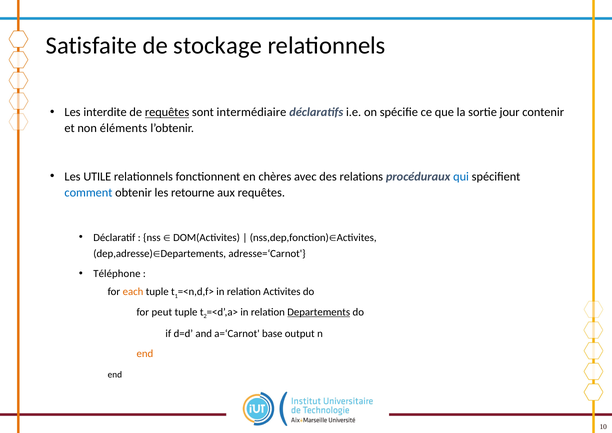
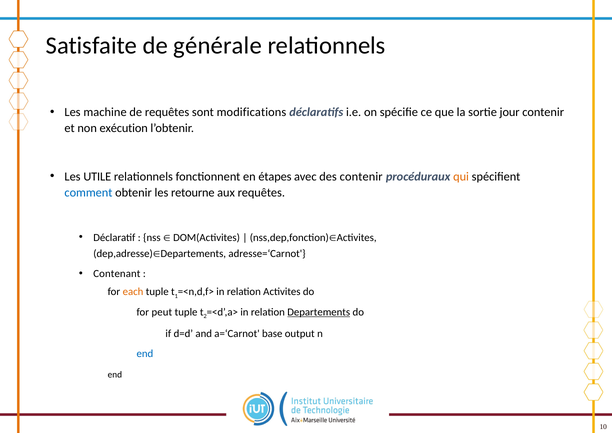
stockage: stockage -> générale
interdite: interdite -> machine
requêtes at (167, 112) underline: present -> none
intermédiaire: intermédiaire -> modifications
éléments: éléments -> exécution
chères: chères -> étapes
des relations: relations -> contenir
qui colour: blue -> orange
Téléphone: Téléphone -> Contenant
end at (145, 354) colour: orange -> blue
